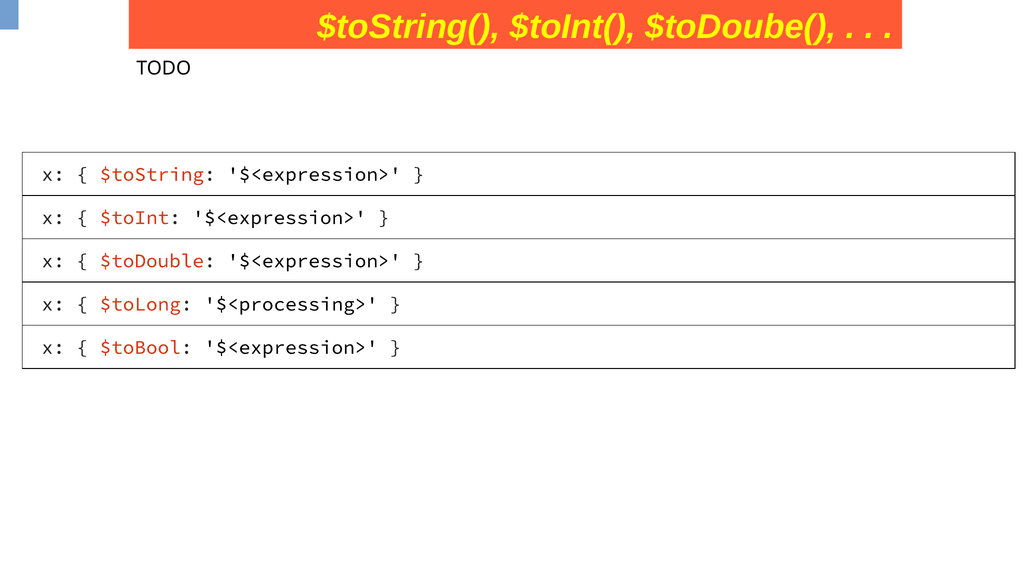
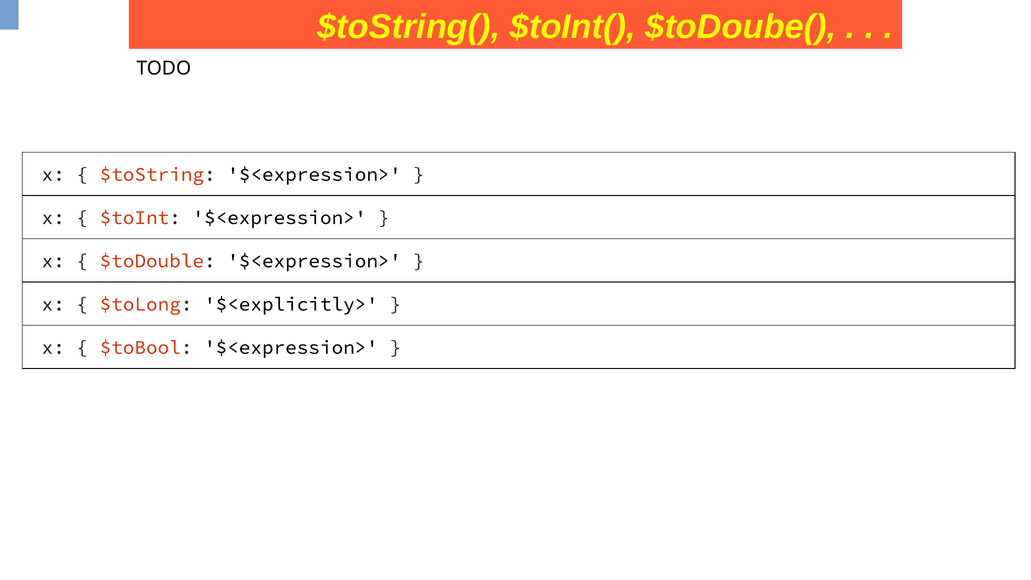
$<processing>: $<processing> -> $<explicitly>
